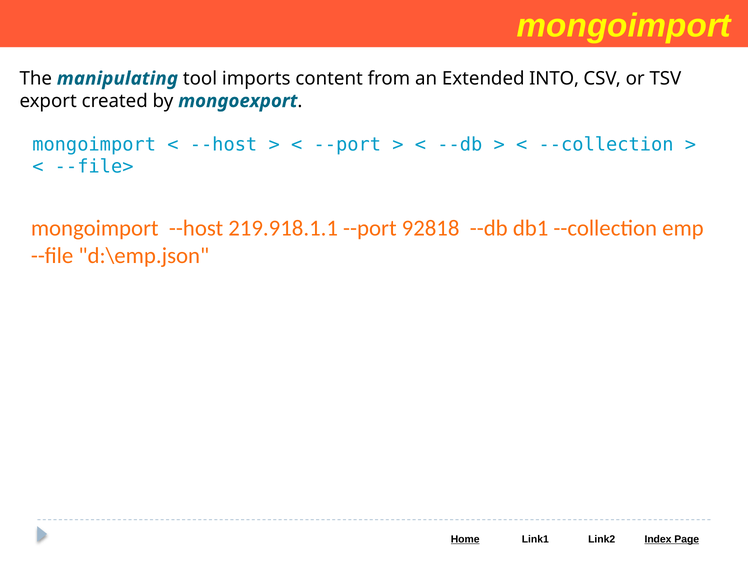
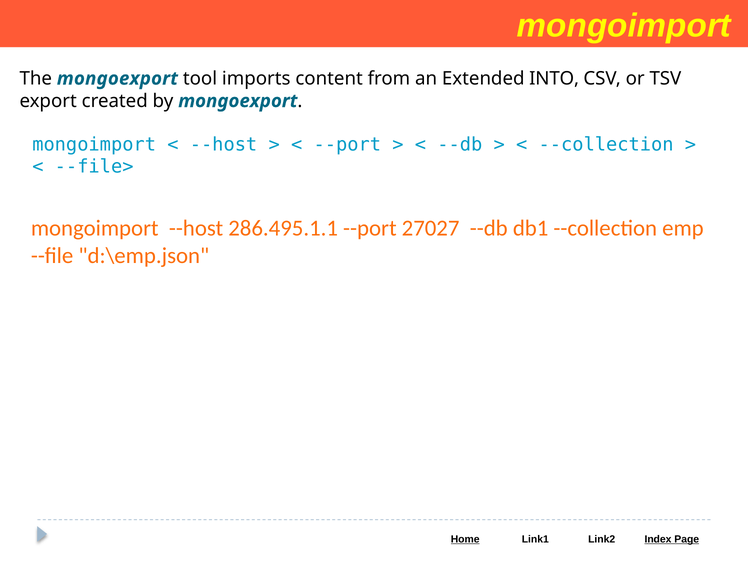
The manipulating: manipulating -> mongoexport
219.918.1.1: 219.918.1.1 -> 286.495.1.1
92818: 92818 -> 27027
